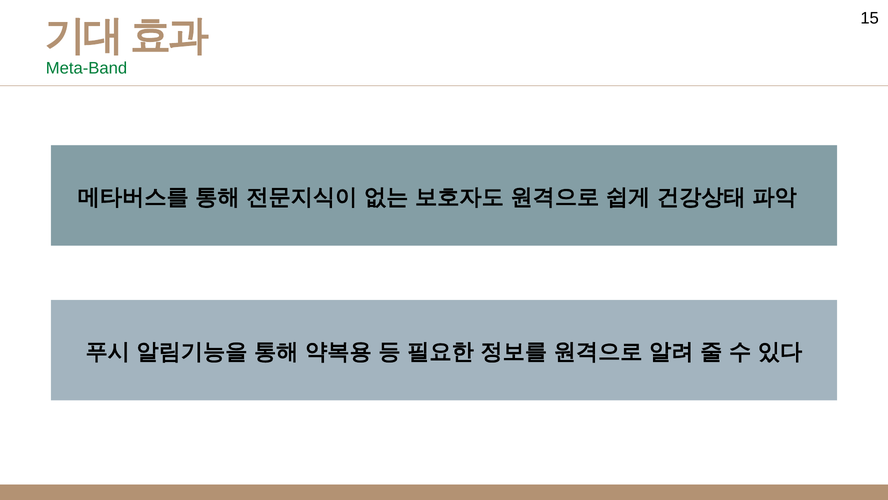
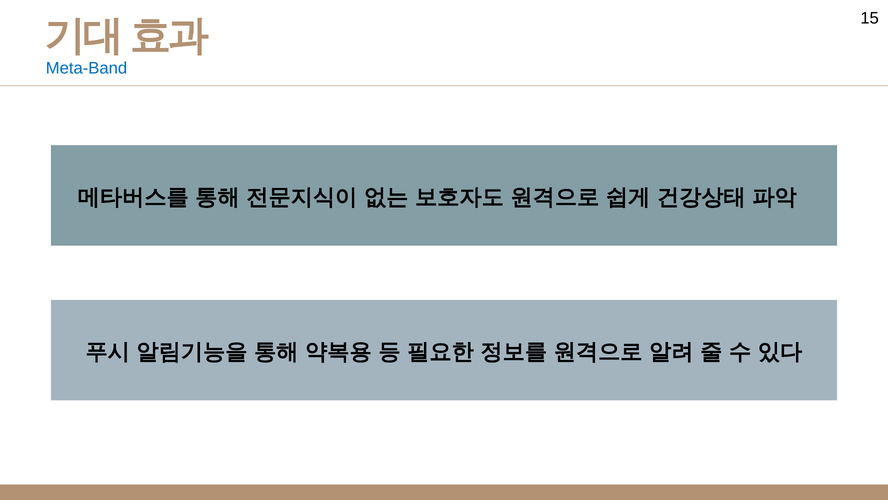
Meta-Band colour: green -> blue
